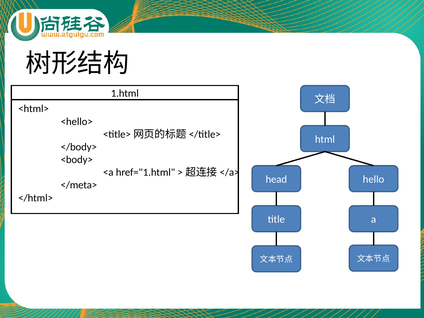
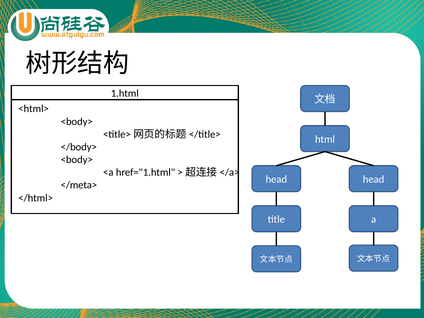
<hello> at (77, 122): <hello> -> <body>
head hello: hello -> head
